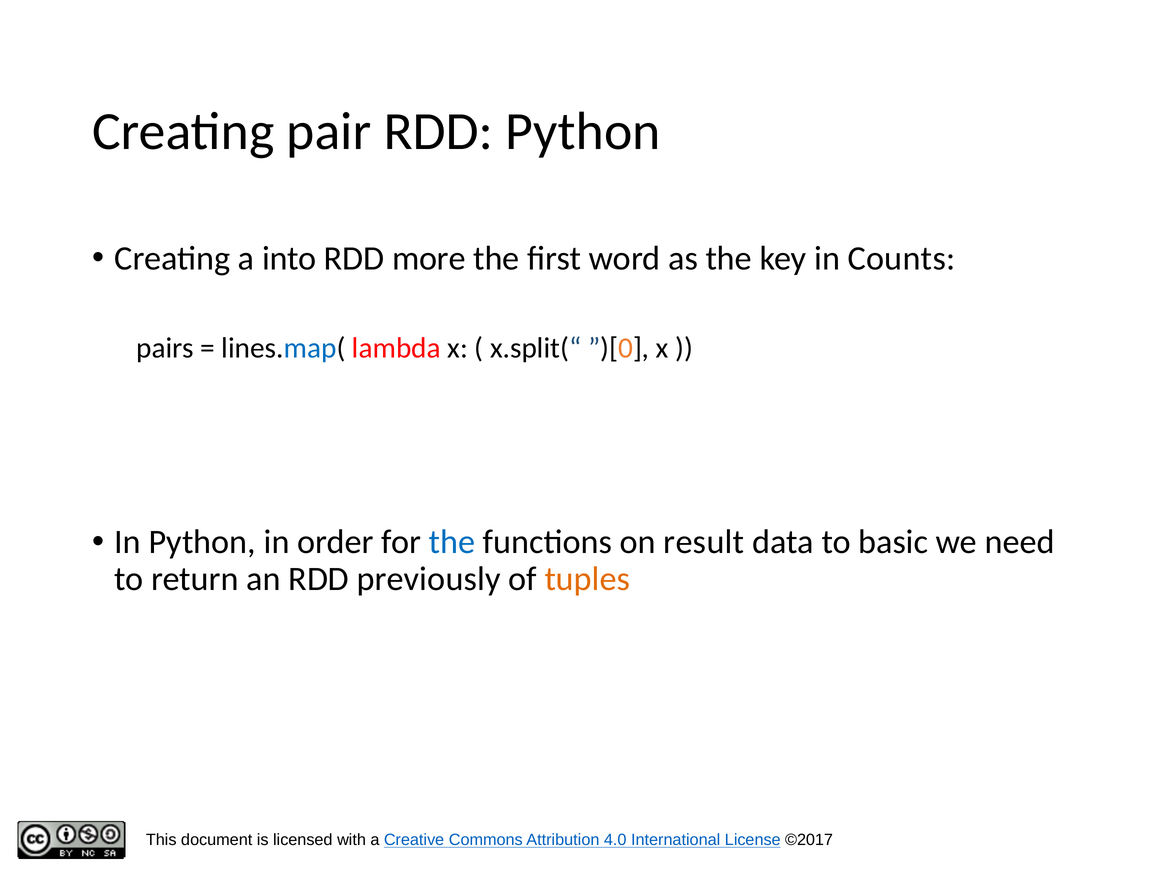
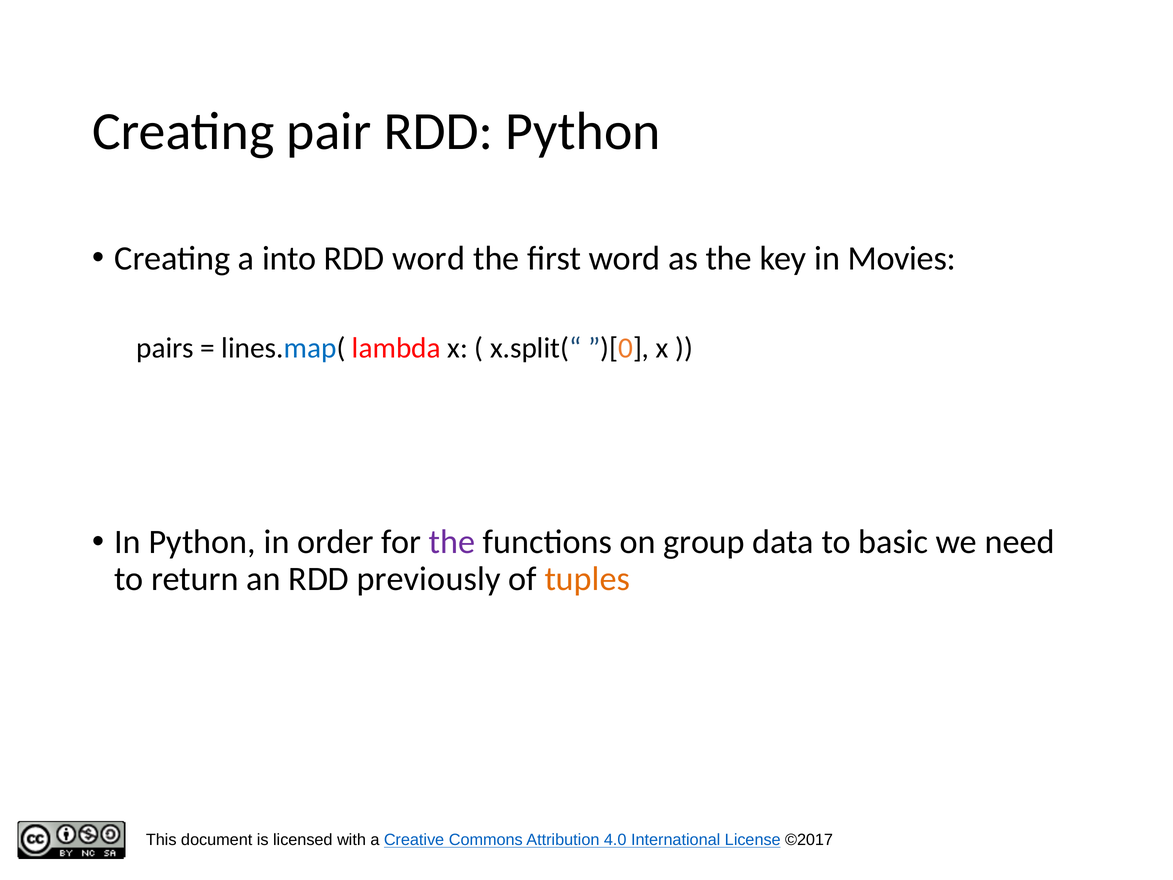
RDD more: more -> word
Counts: Counts -> Movies
the at (452, 542) colour: blue -> purple
result: result -> group
